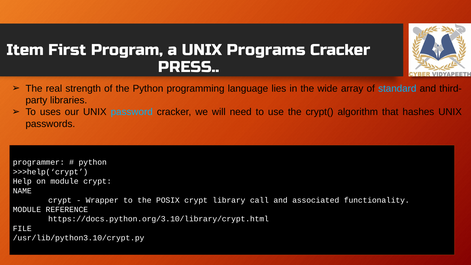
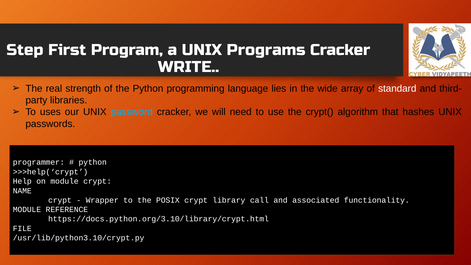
Item: Item -> Step
PRESS: PRESS -> WRITE
standard colour: light blue -> white
